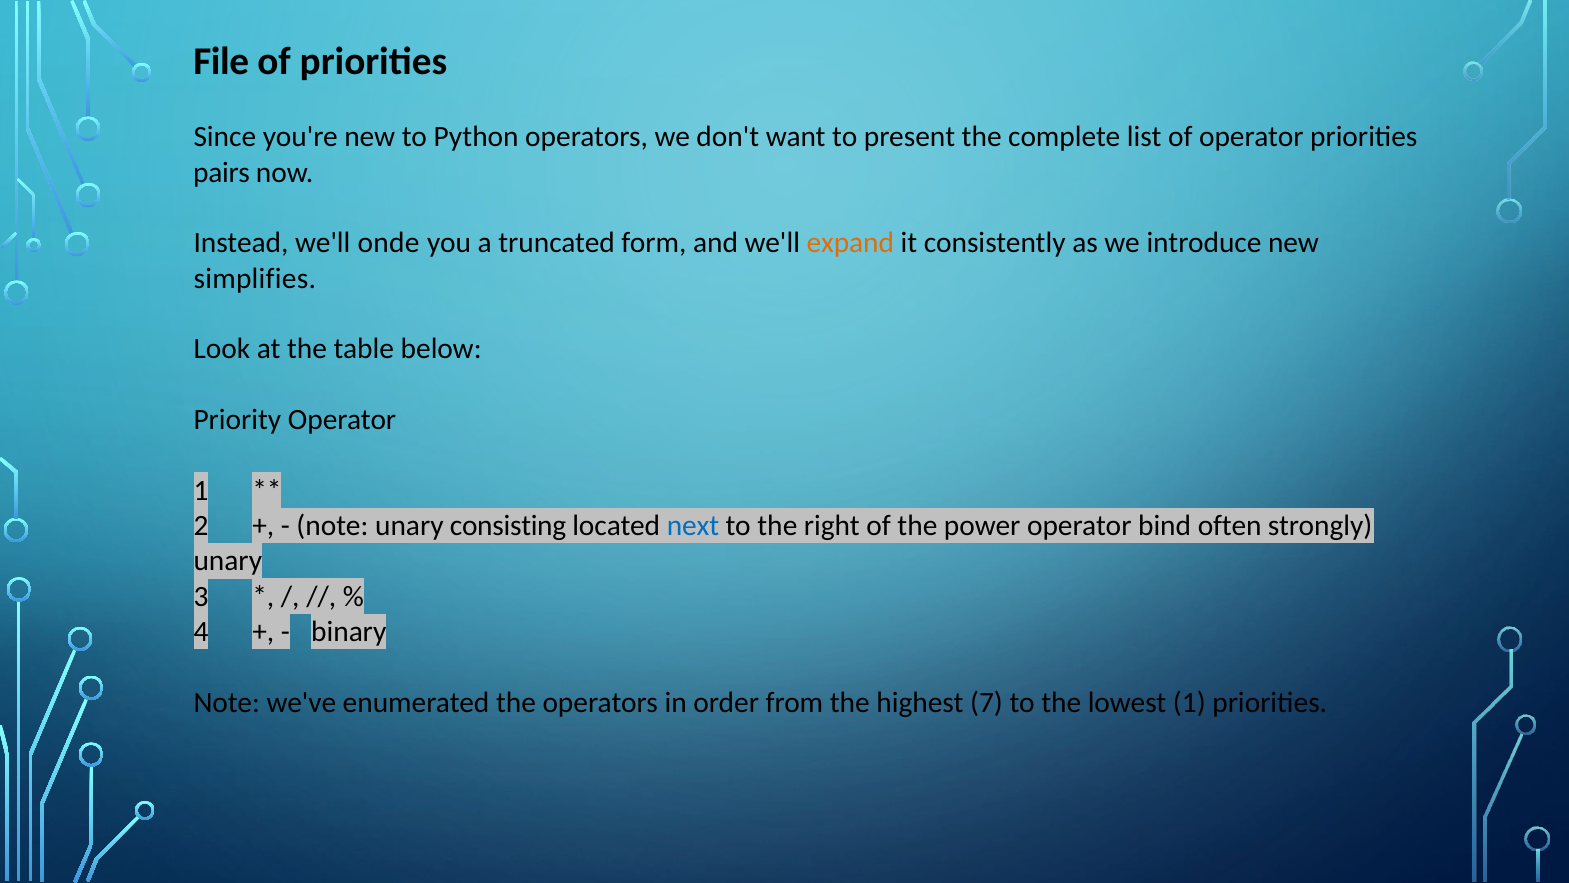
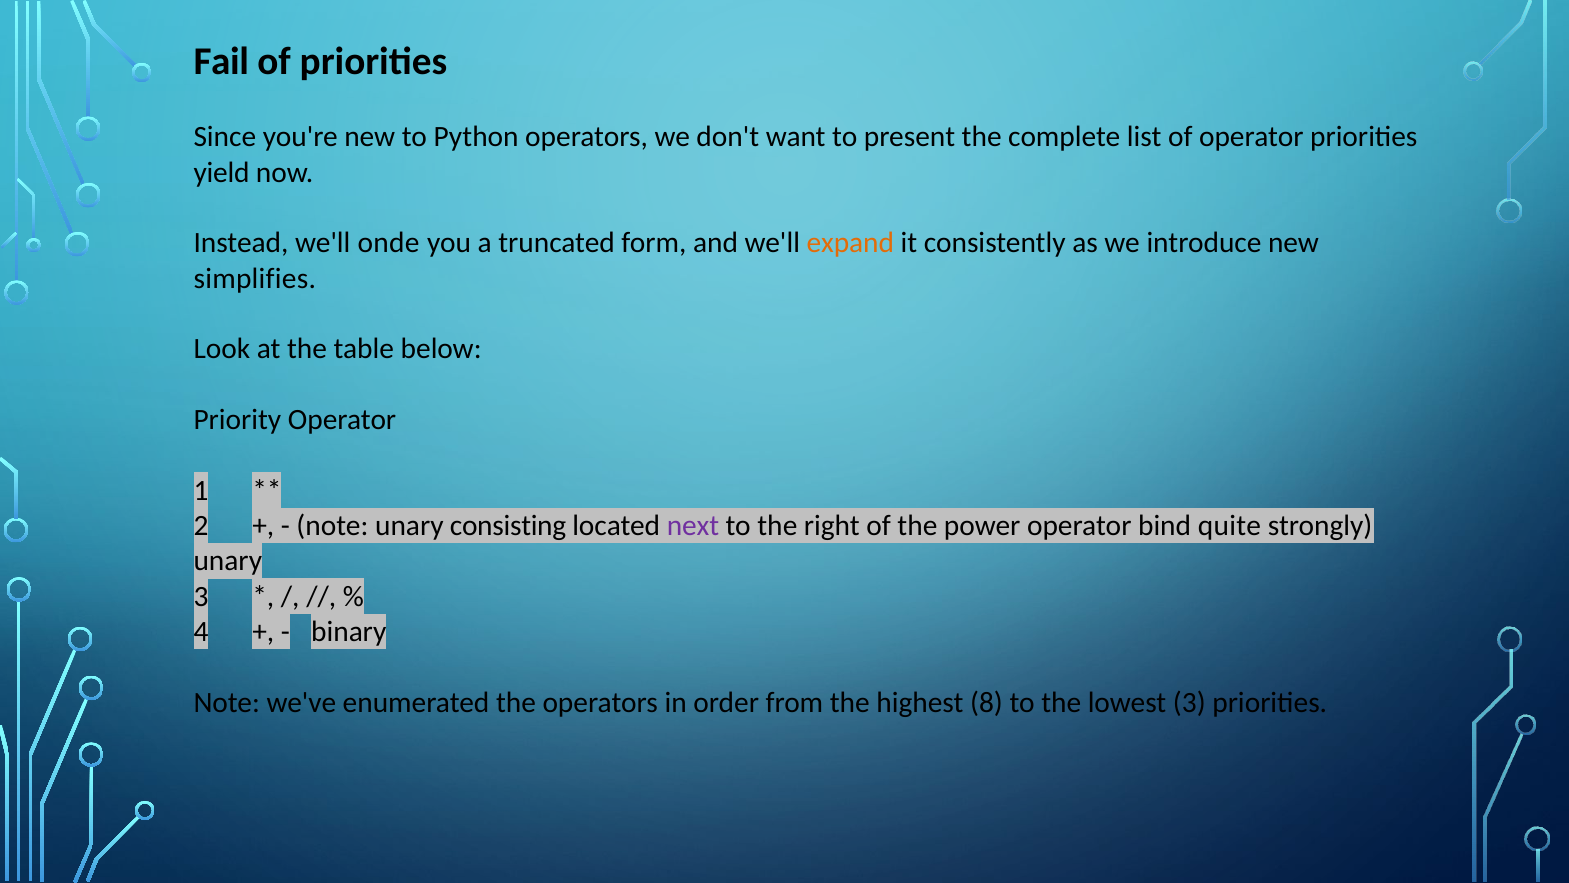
File: File -> Fail
pairs: pairs -> yield
next colour: blue -> purple
often: often -> quite
7: 7 -> 8
lowest 1: 1 -> 3
